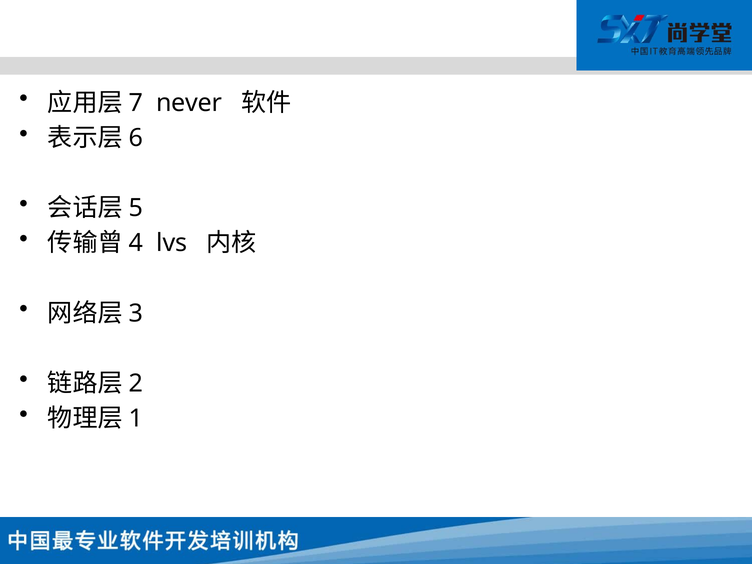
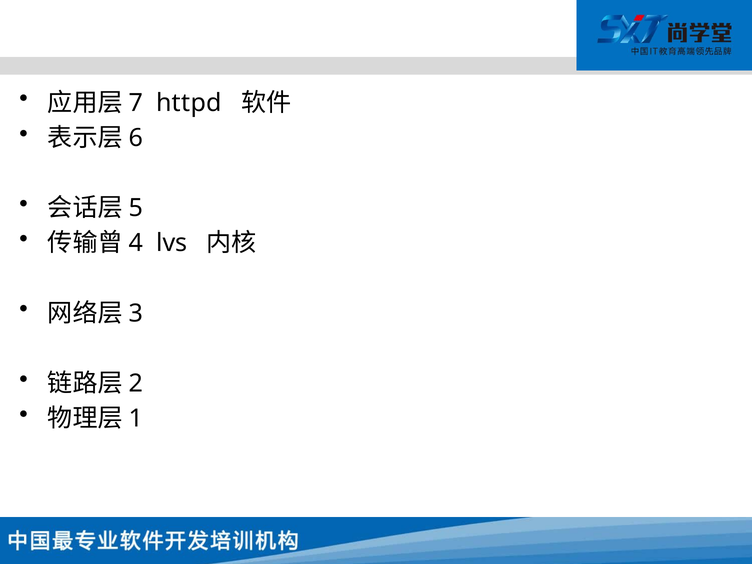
never: never -> httpd
